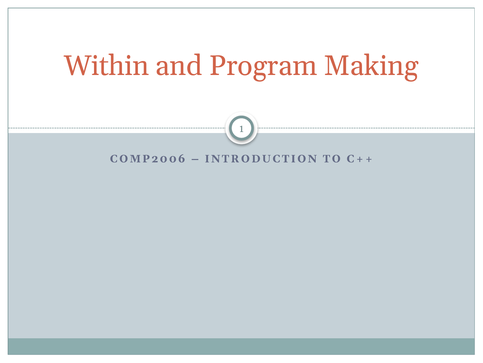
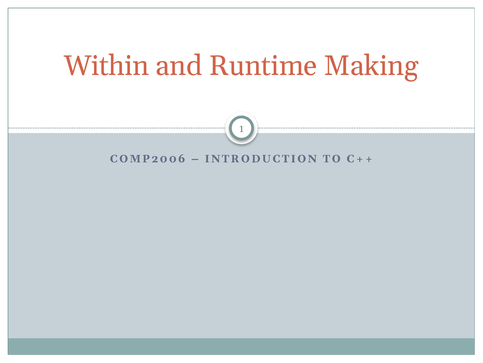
Program: Program -> Runtime
